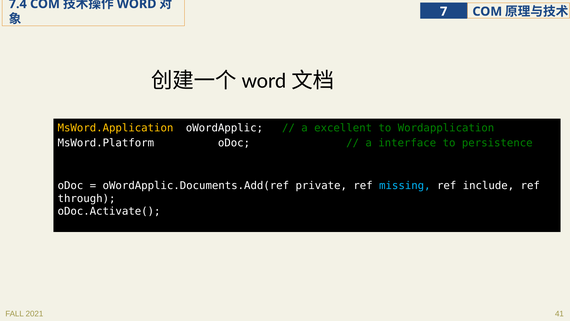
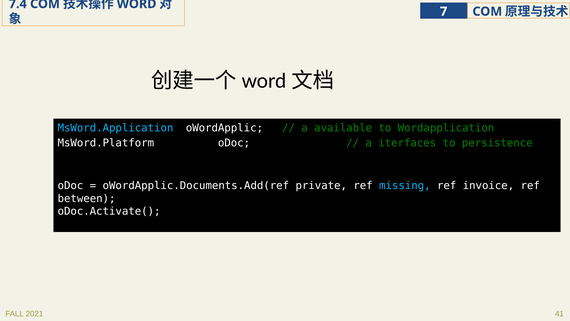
MsWord.Application colour: yellow -> light blue
excellent: excellent -> available
interface: interface -> iterfaces
include: include -> invoice
through: through -> between
